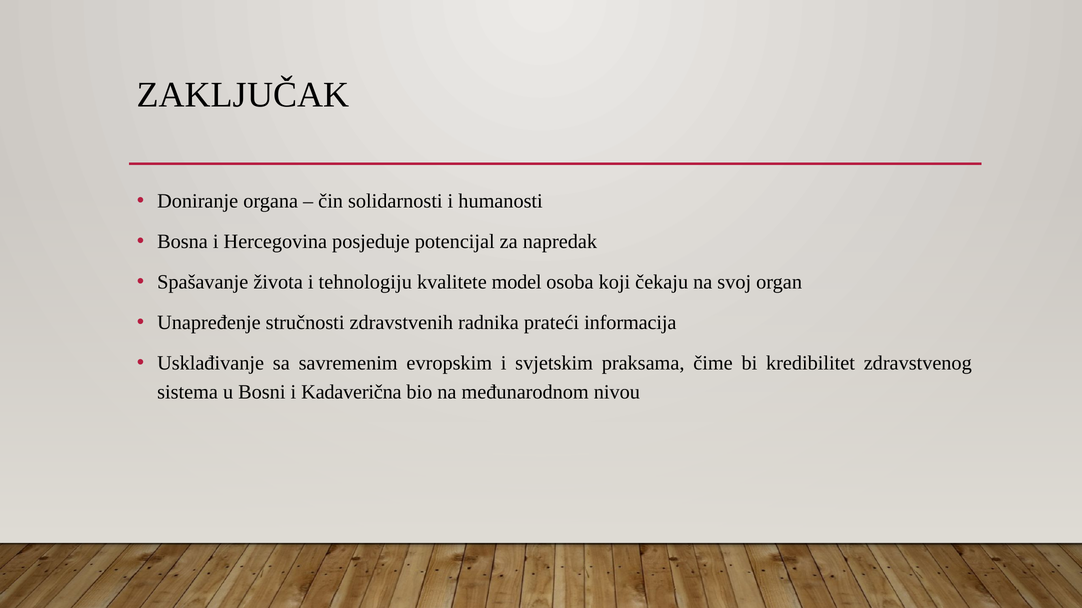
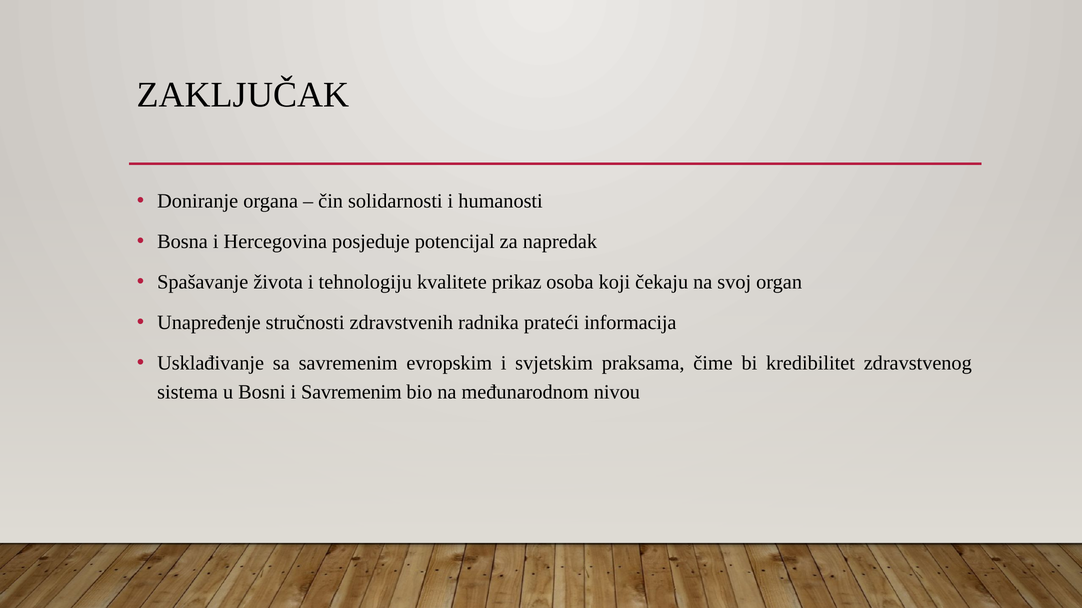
model: model -> prikaz
i Kadaverična: Kadaverična -> Savremenim
